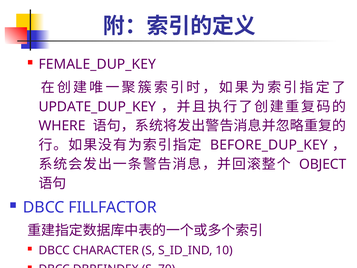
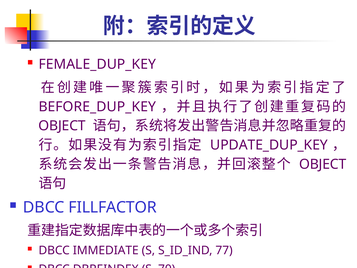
UPDATE_DUP_KEY: UPDATE_DUP_KEY -> BEFORE_DUP_KEY
WHERE at (62, 126): WHERE -> OBJECT
BEFORE_DUP_KEY: BEFORE_DUP_KEY -> UPDATE_DUP_KEY
CHARACTER: CHARACTER -> IMMEDIATE
10: 10 -> 77
